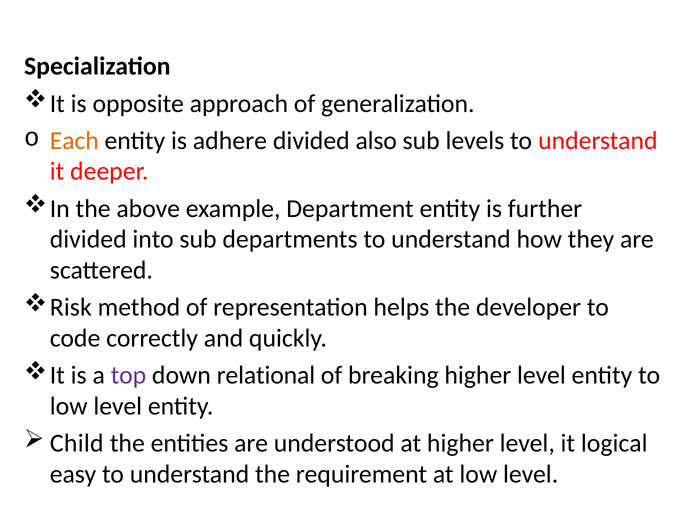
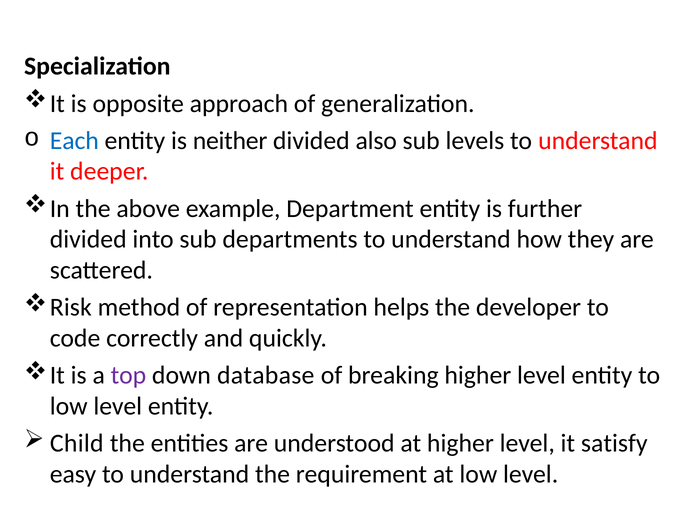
Each colour: orange -> blue
adhere: adhere -> neither
relational: relational -> database
logical: logical -> satisfy
